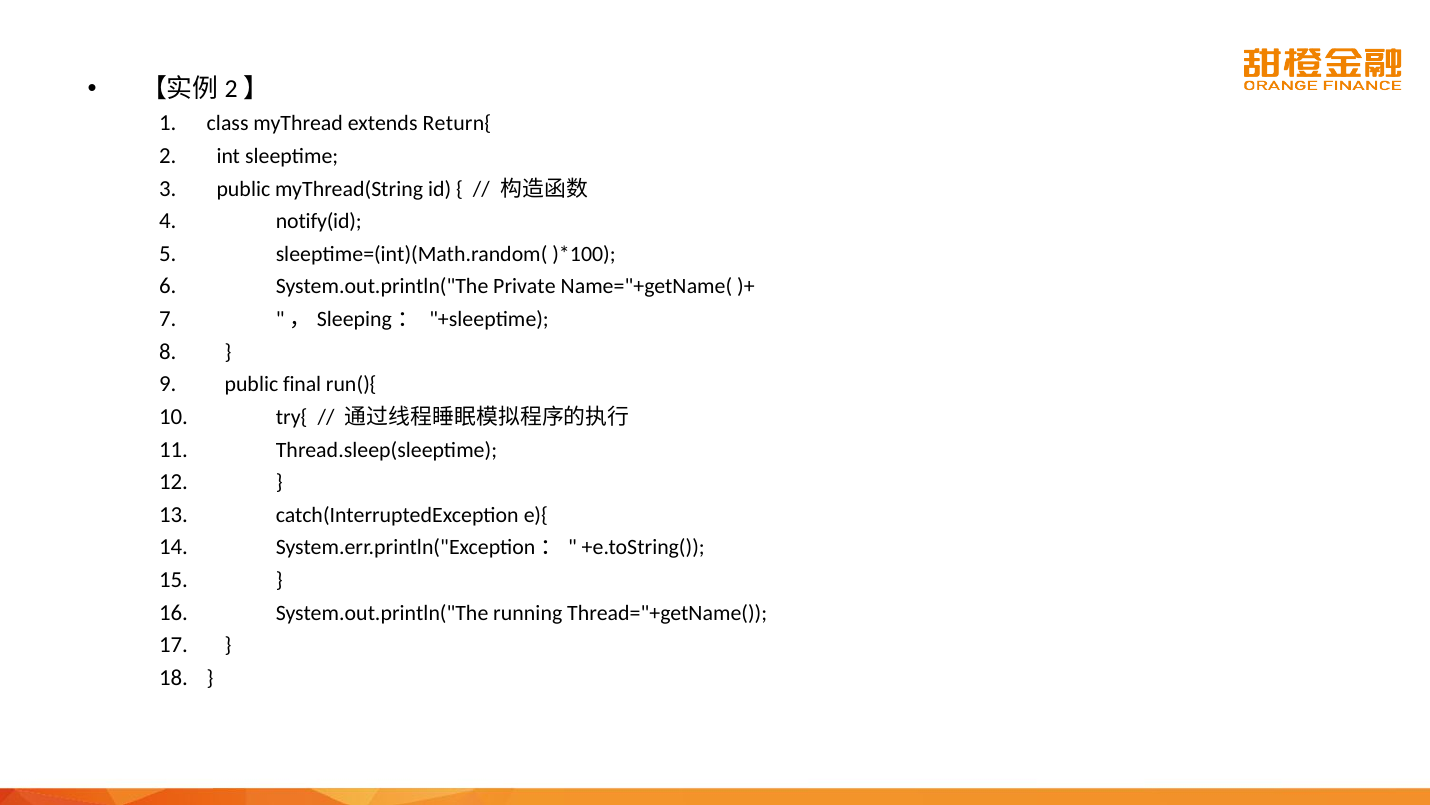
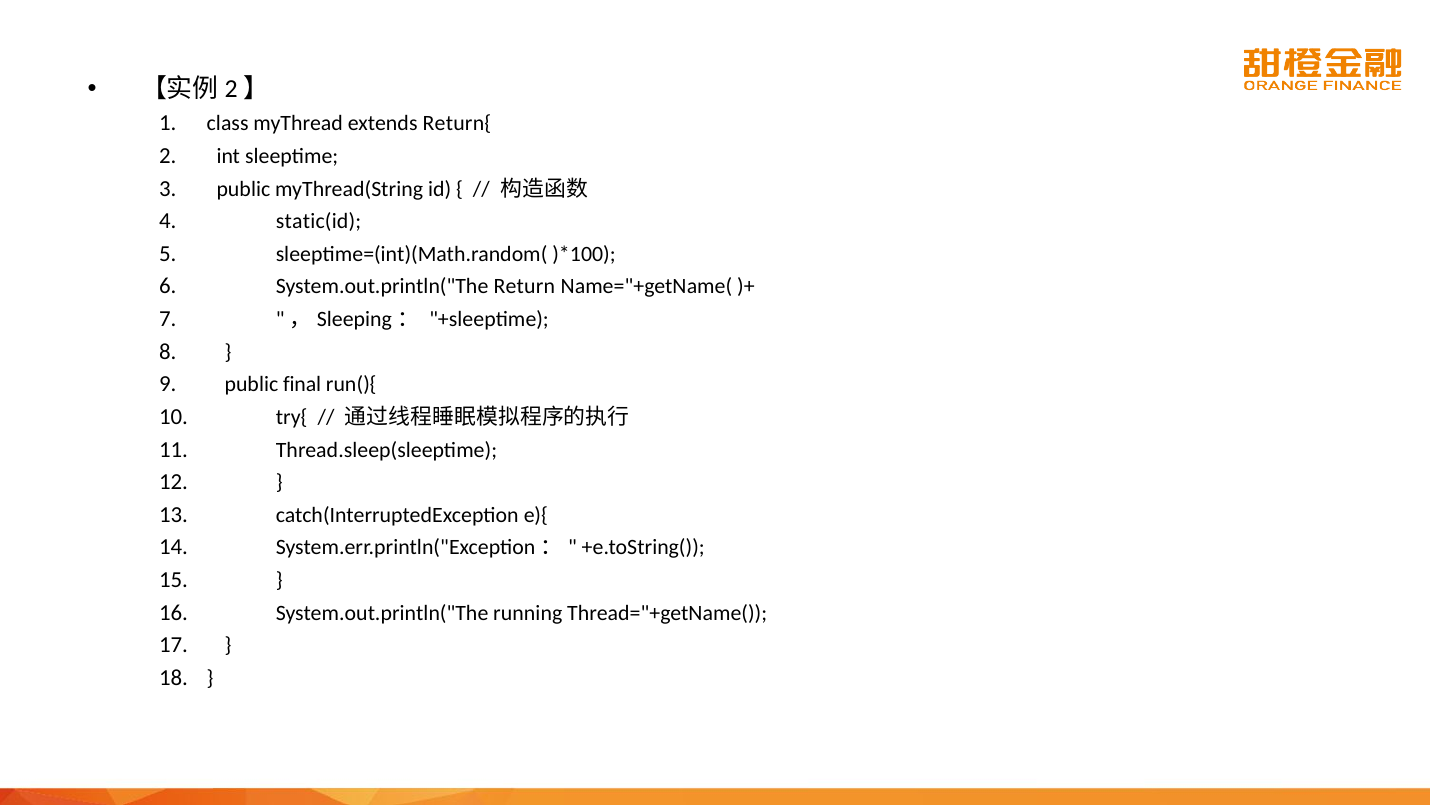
notify(id: notify(id -> static(id
Private: Private -> Return
